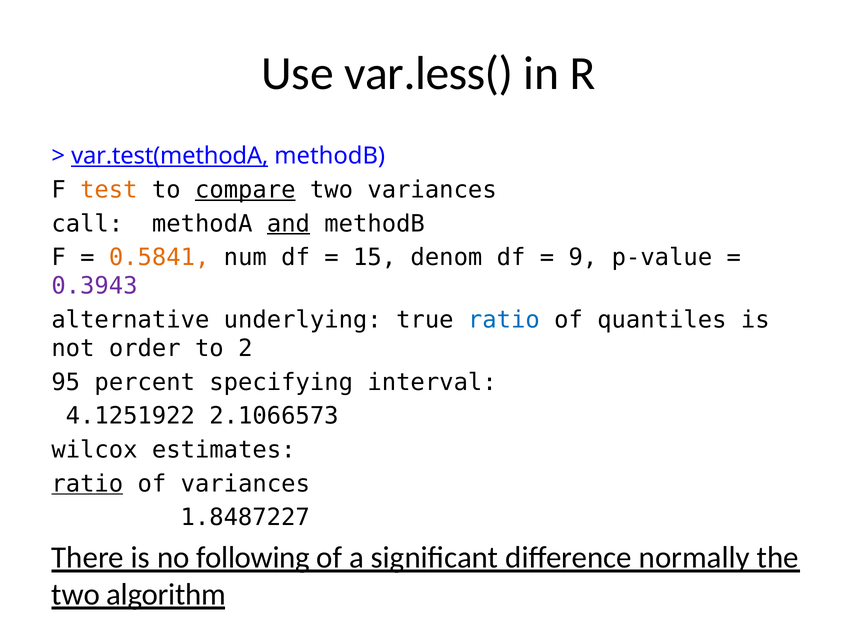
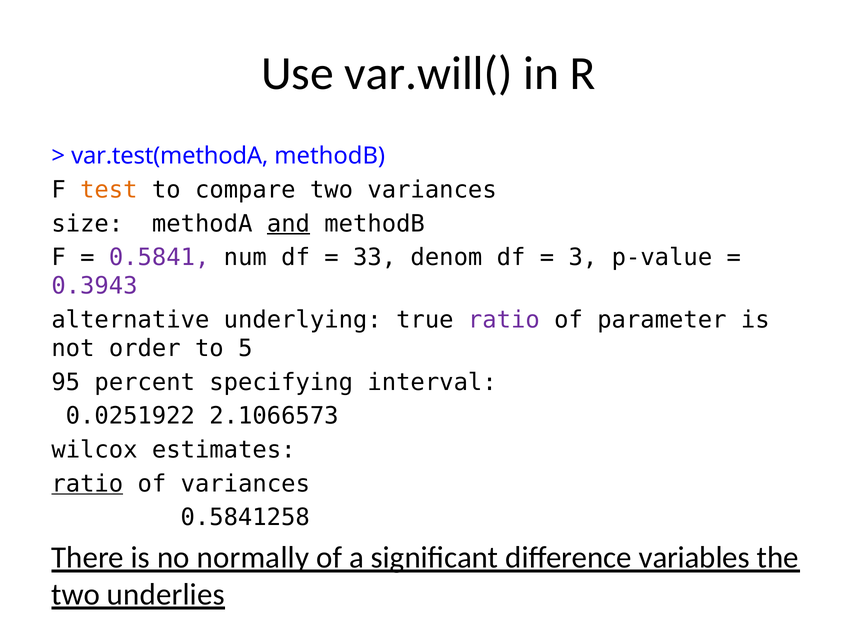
var.less(: var.less( -> var.will(
var.test(methodA underline: present -> none
compare underline: present -> none
call: call -> size
0.5841 colour: orange -> purple
15: 15 -> 33
9: 9 -> 3
ratio at (504, 320) colour: blue -> purple
quantiles: quantiles -> parameter
2: 2 -> 5
4.1251922: 4.1251922 -> 0.0251922
1.8487227: 1.8487227 -> 0.5841258
following: following -> normally
normally: normally -> variables
algorithm: algorithm -> underlies
